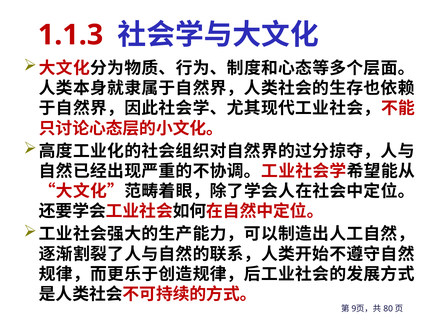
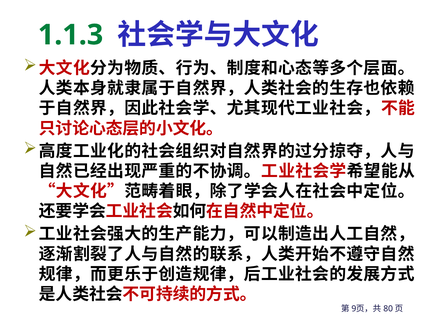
1.1.3 colour: red -> green
